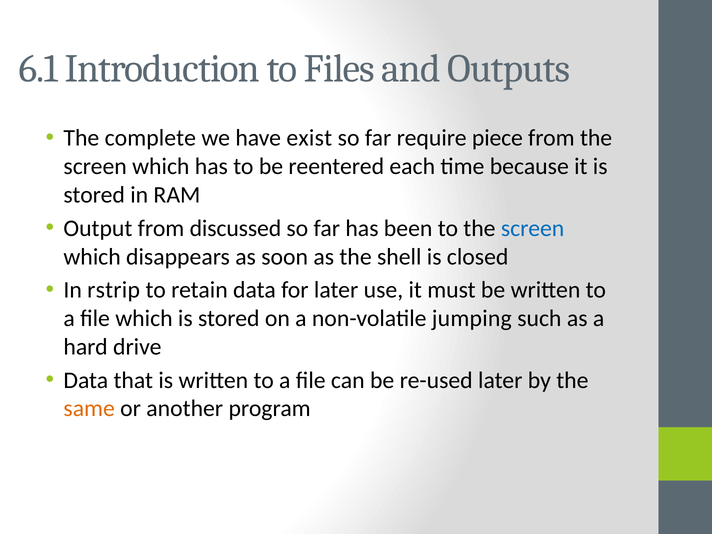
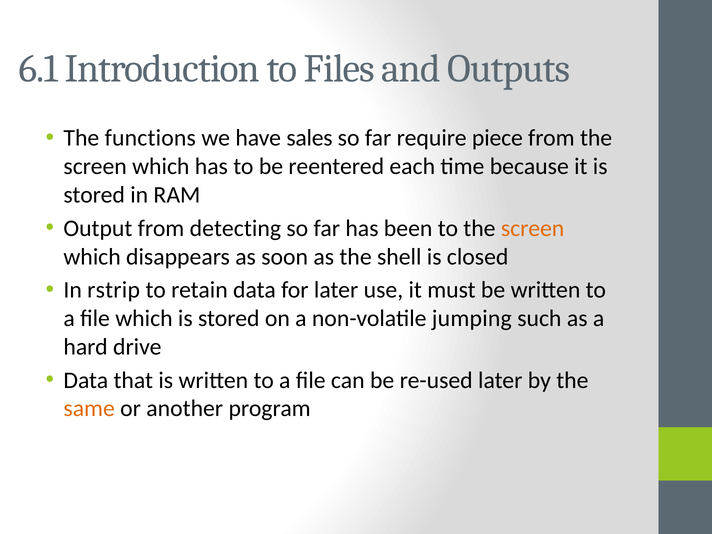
complete: complete -> functions
exist: exist -> sales
discussed: discussed -> detecting
screen at (533, 228) colour: blue -> orange
